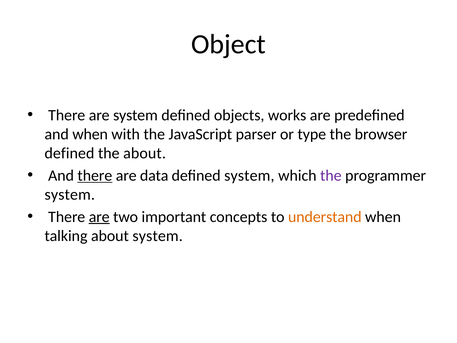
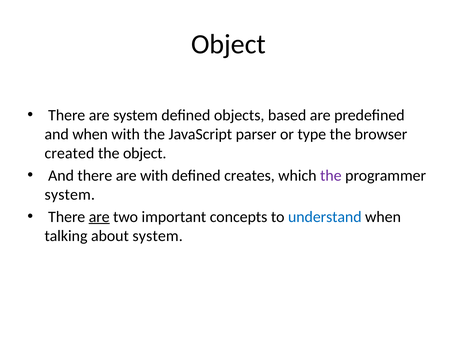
works: works -> based
defined at (69, 153): defined -> created
the about: about -> object
there at (95, 175) underline: present -> none
are data: data -> with
defined system: system -> creates
understand colour: orange -> blue
